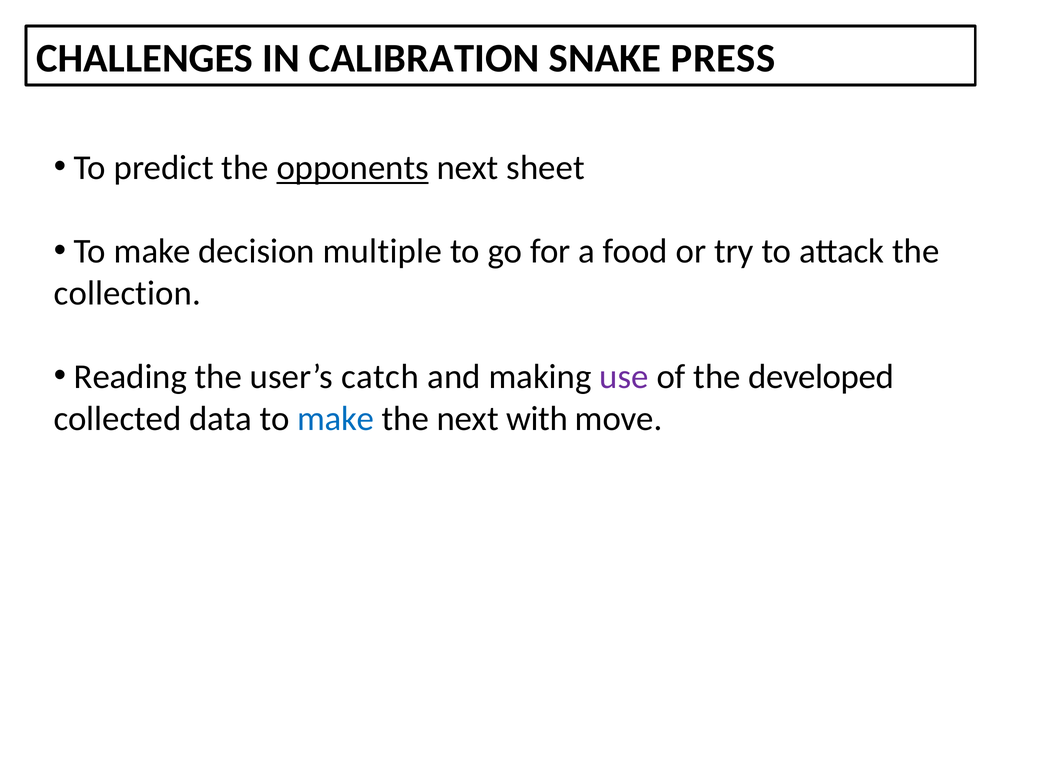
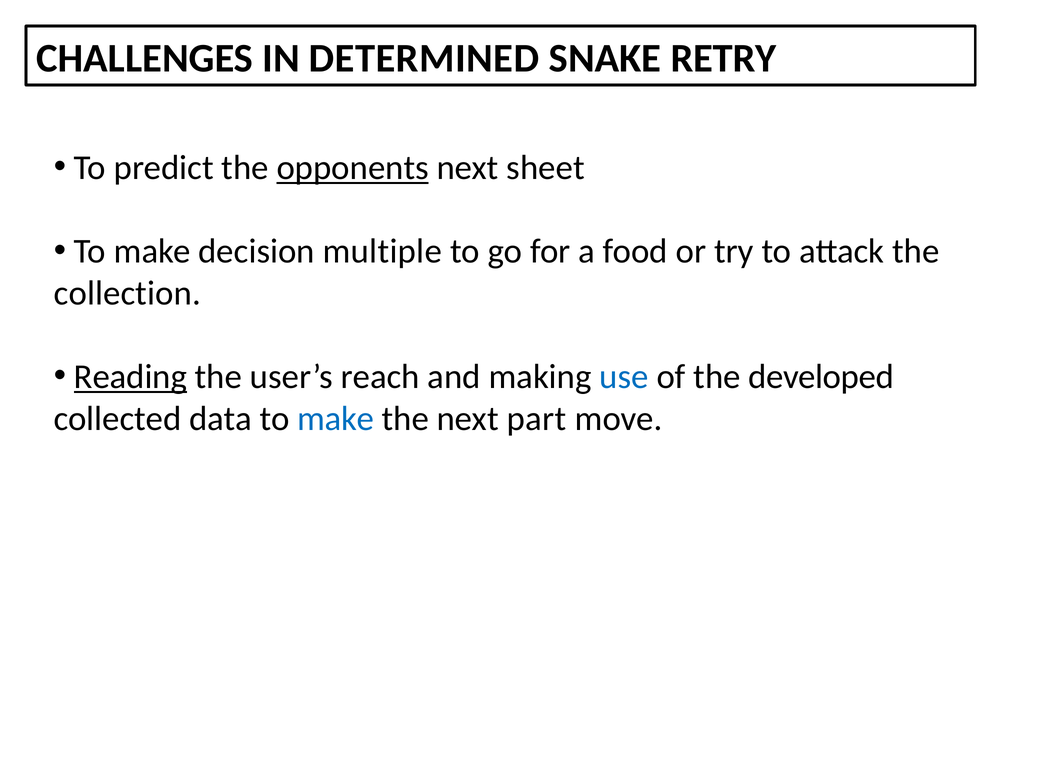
CALIBRATION: CALIBRATION -> DETERMINED
PRESS: PRESS -> RETRY
Reading underline: none -> present
catch: catch -> reach
use colour: purple -> blue
with: with -> part
